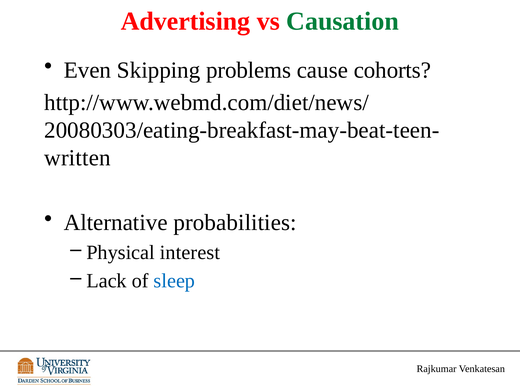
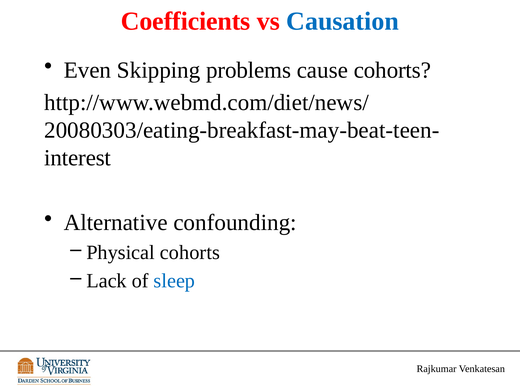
Advertising: Advertising -> Coefficients
Causation colour: green -> blue
written: written -> interest
probabilities: probabilities -> confounding
Physical interest: interest -> cohorts
